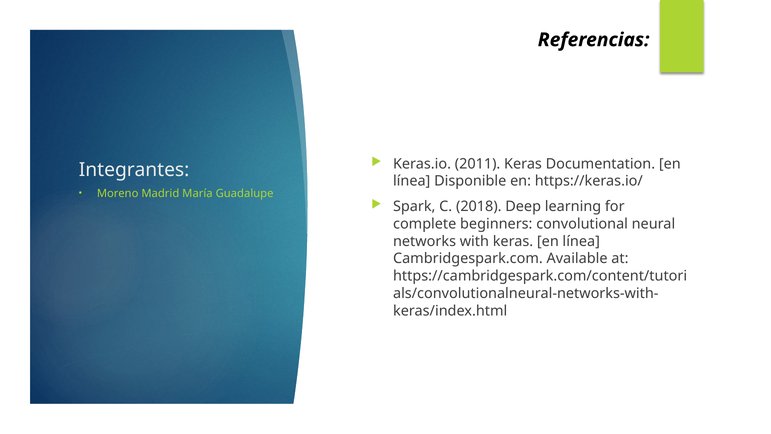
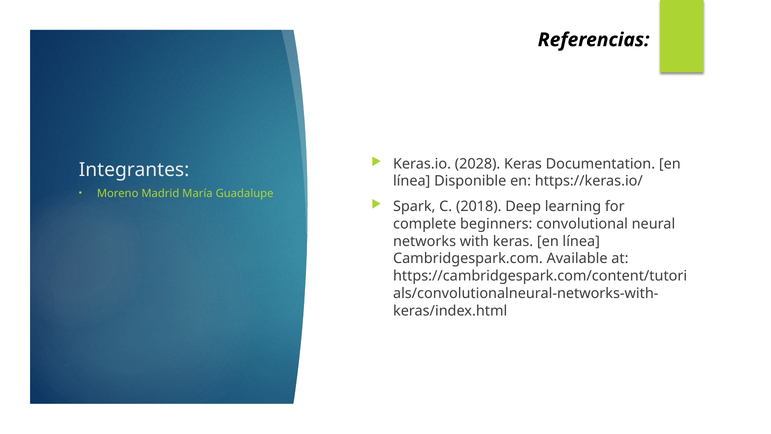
2011: 2011 -> 2028
